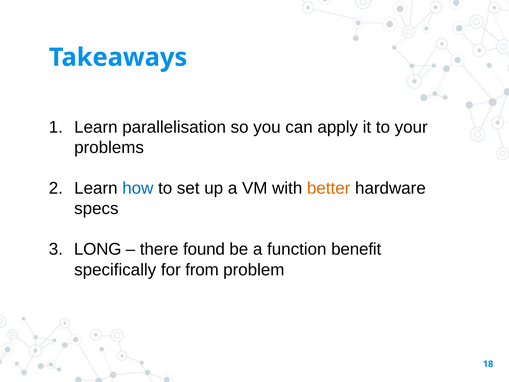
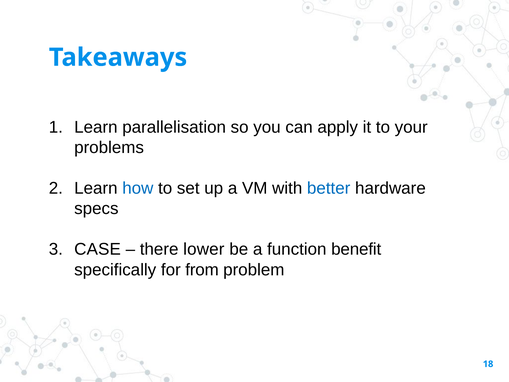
better colour: orange -> blue
LONG: LONG -> CASE
found: found -> lower
